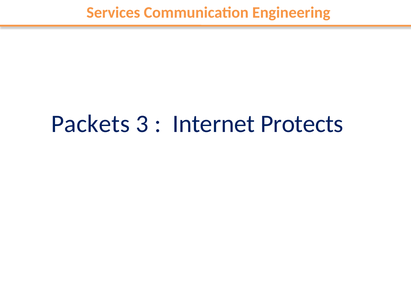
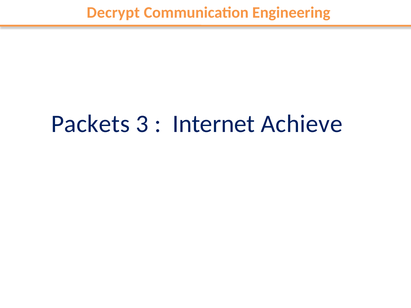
Services: Services -> Decrypt
Protects: Protects -> Achieve
